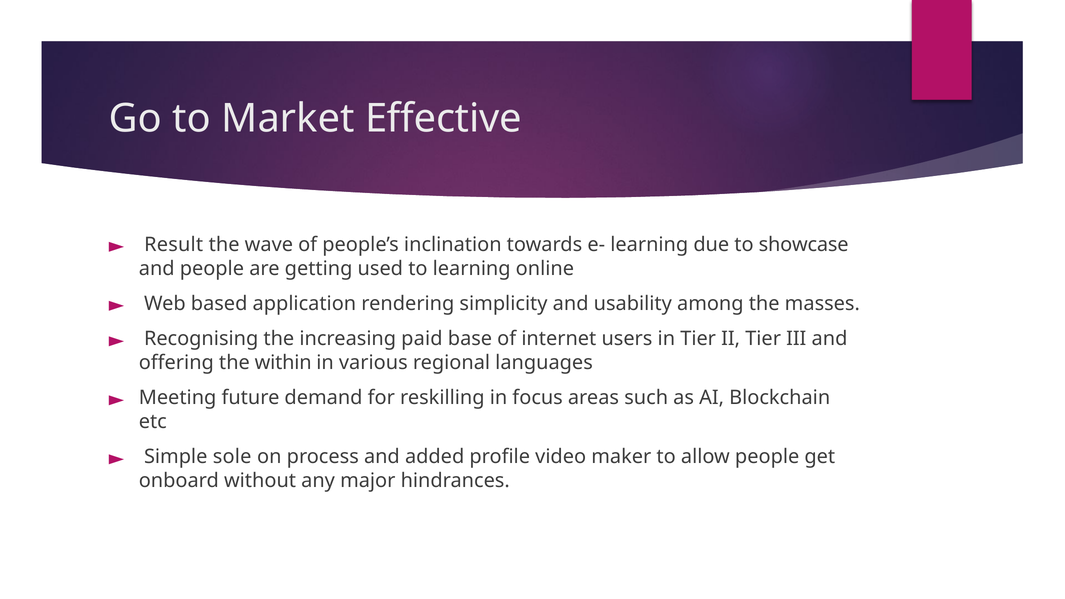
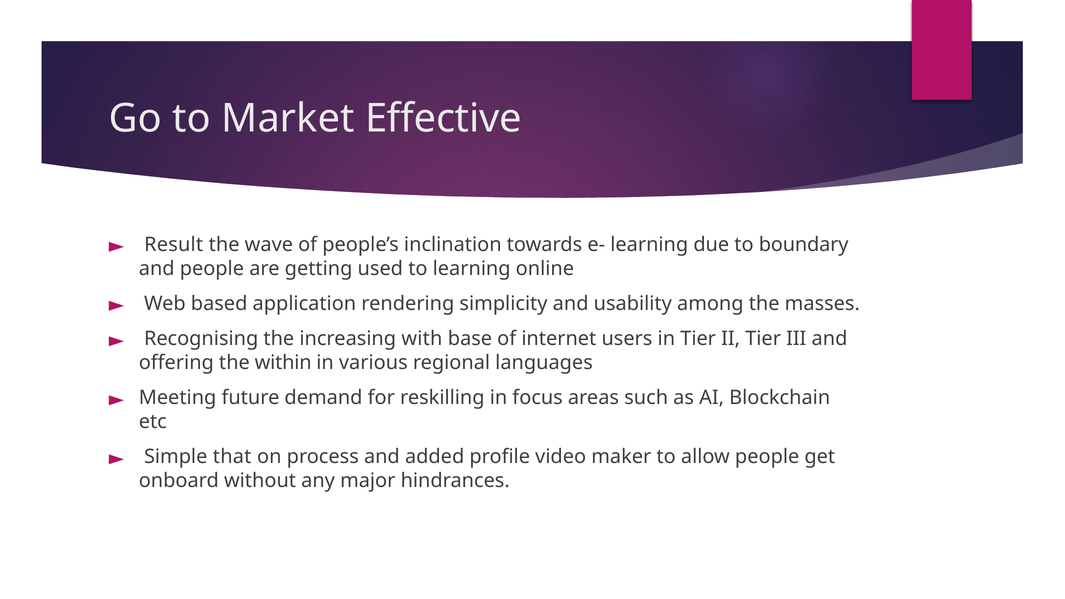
showcase: showcase -> boundary
paid: paid -> with
sole: sole -> that
